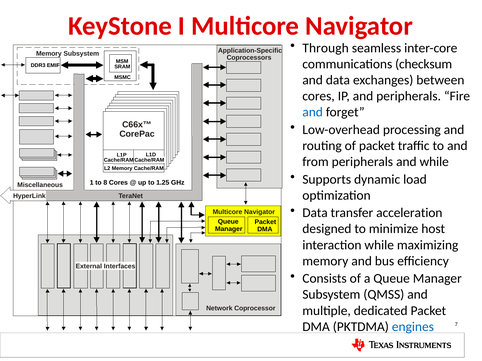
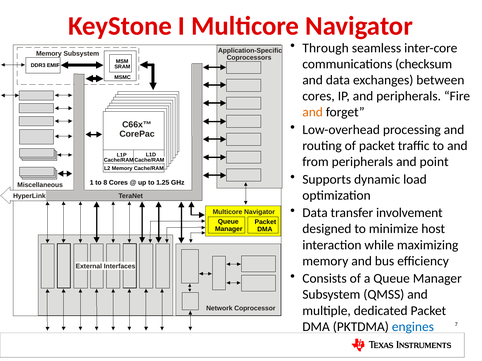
and at (313, 112) colour: blue -> orange
and while: while -> point
acceleration: acceleration -> involvement
